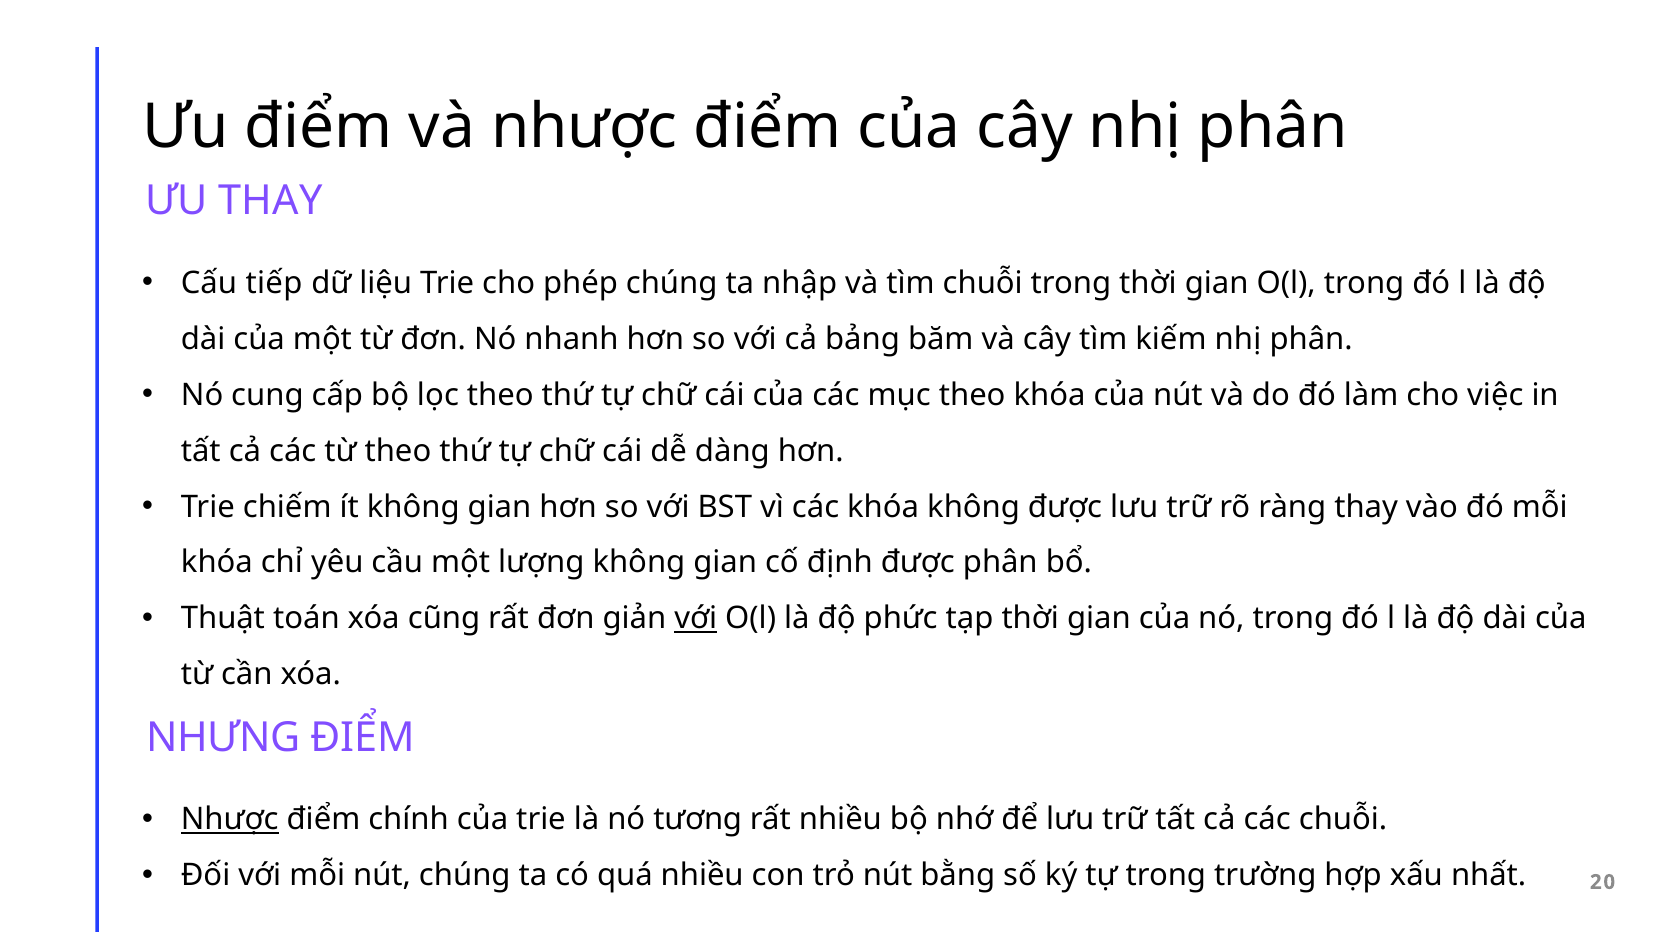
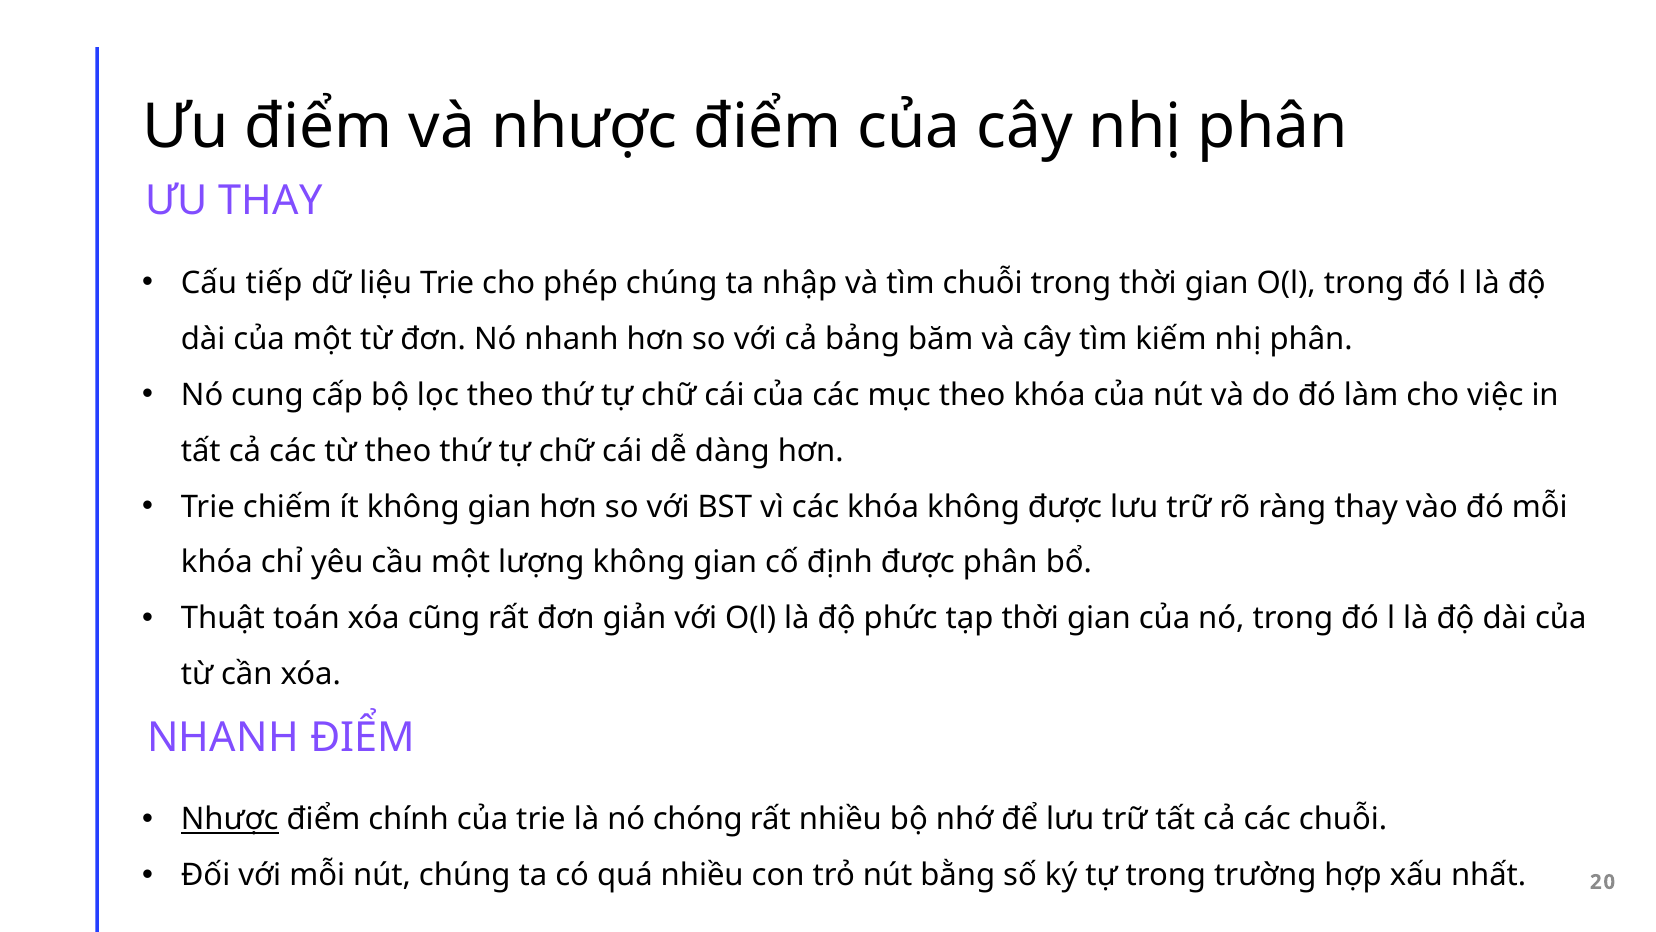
với at (696, 618) underline: present -> none
NHƯNG at (224, 737): NHƯNG -> NHANH
tương: tương -> chóng
